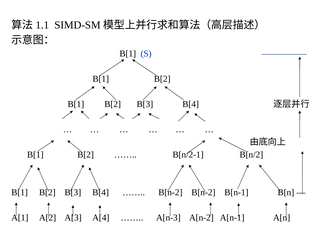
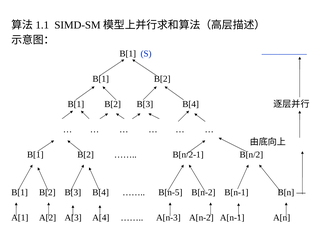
B[n-2 at (170, 192): B[n-2 -> B[n-5
